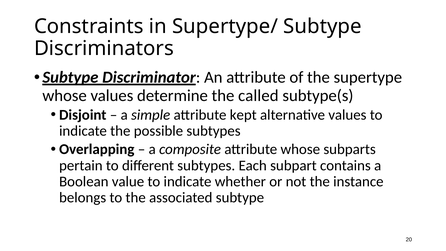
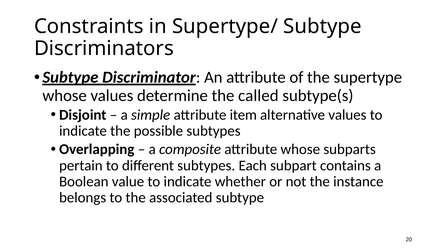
kept: kept -> item
